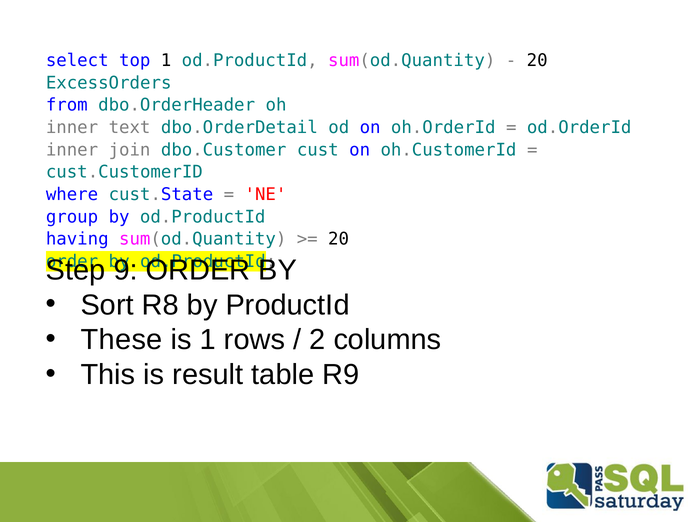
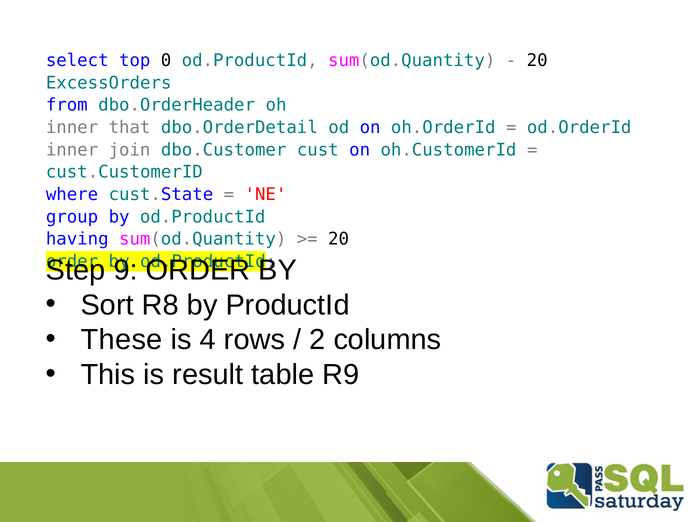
top 1: 1 -> 0
text: text -> that
is 1: 1 -> 4
